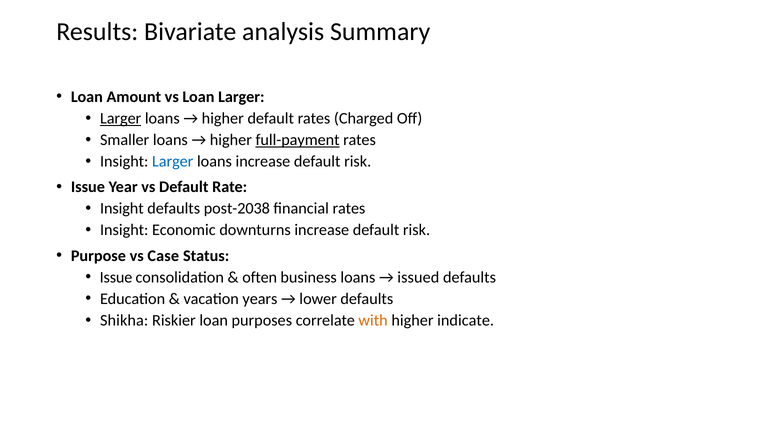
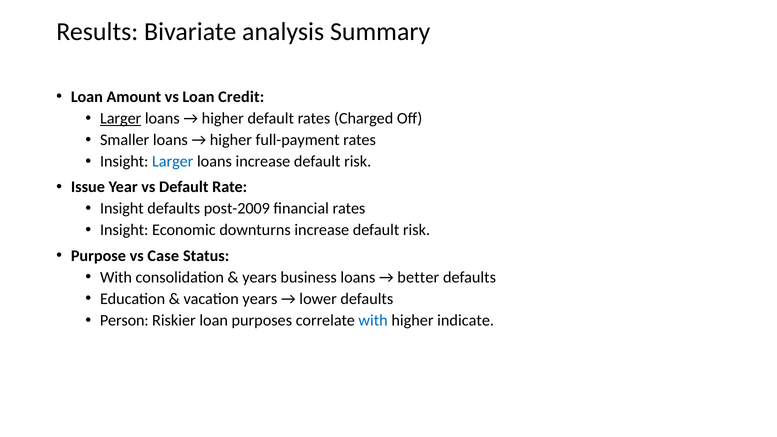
Loan Larger: Larger -> Credit
full-payment underline: present -> none
post-2038: post-2038 -> post-2009
Issue at (116, 277): Issue -> With
often at (260, 277): often -> years
issued: issued -> better
Shikha: Shikha -> Person
with at (373, 320) colour: orange -> blue
